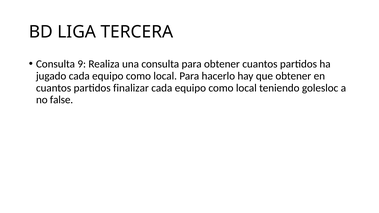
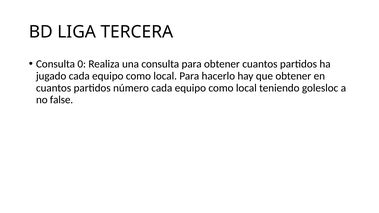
9: 9 -> 0
finalizar: finalizar -> número
